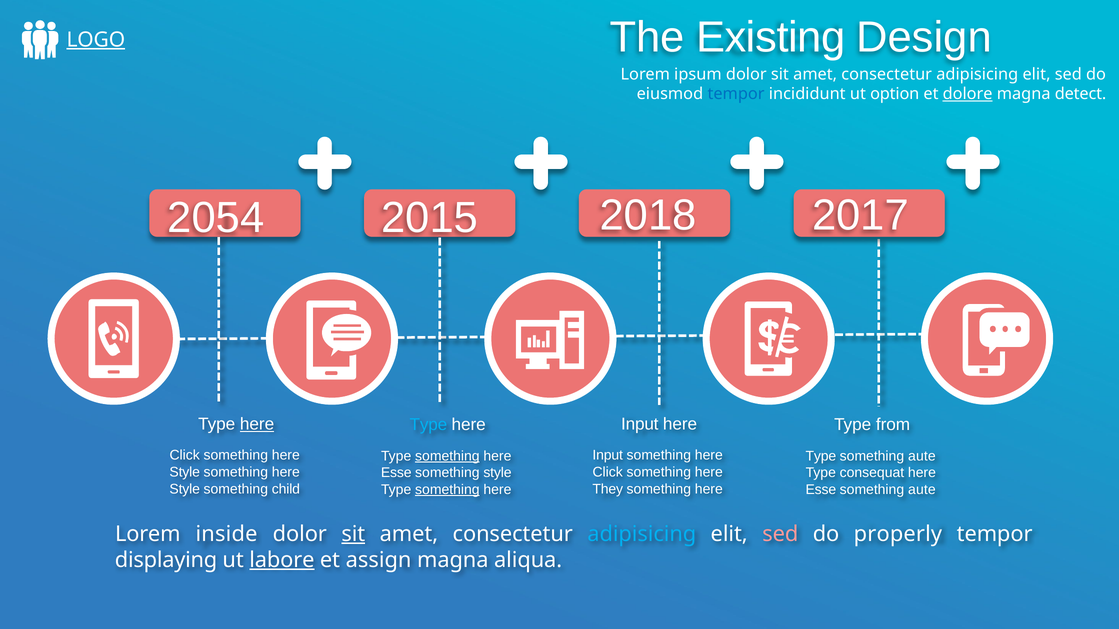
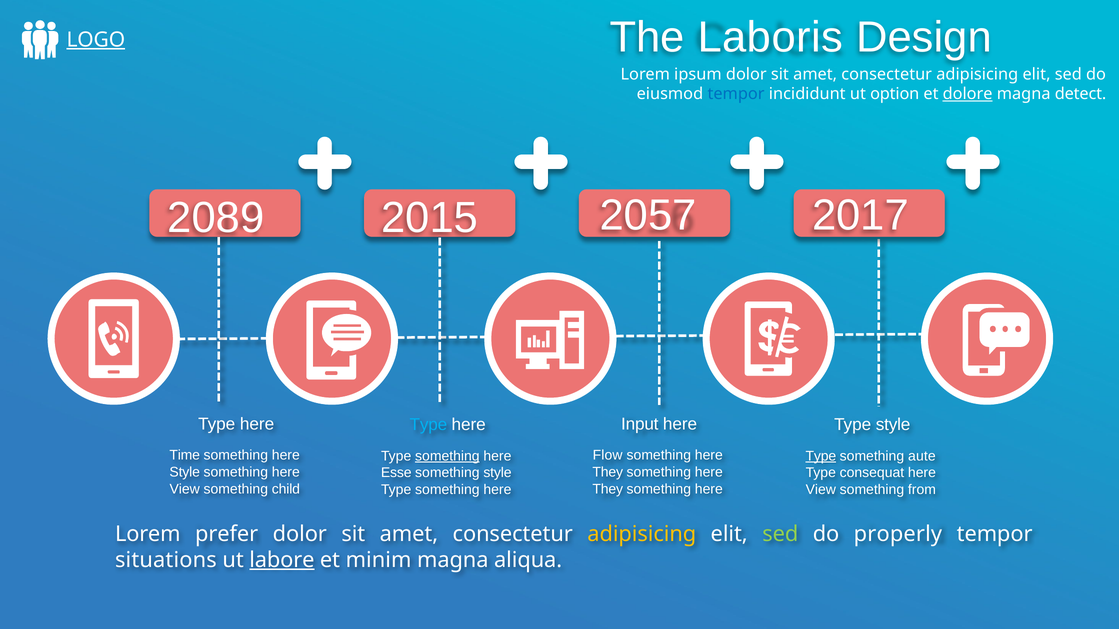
Existing: Existing -> Laboris
2054: 2054 -> 2089
2018: 2018 -> 2057
here at (257, 425) underline: present -> none
Type from: from -> style
Click at (185, 456): Click -> Time
Input at (608, 456): Input -> Flow
Type at (821, 456) underline: none -> present
Click at (608, 472): Click -> They
Style at (185, 489): Style -> View
something at (447, 490) underline: present -> none
Esse at (821, 490): Esse -> View
aute at (922, 490): aute -> from
inside: inside -> prefer
sit at (353, 534) underline: present -> none
adipisicing at (642, 534) colour: light blue -> yellow
sed at (780, 534) colour: pink -> light green
displaying: displaying -> situations
assign: assign -> minim
